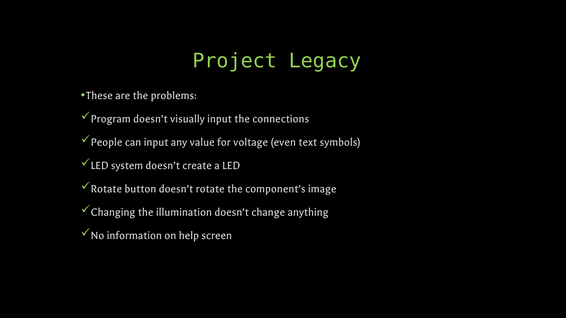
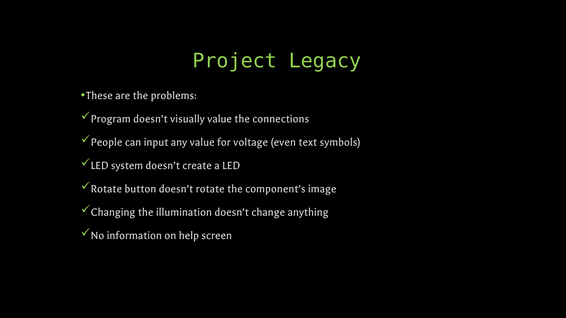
visually input: input -> value
